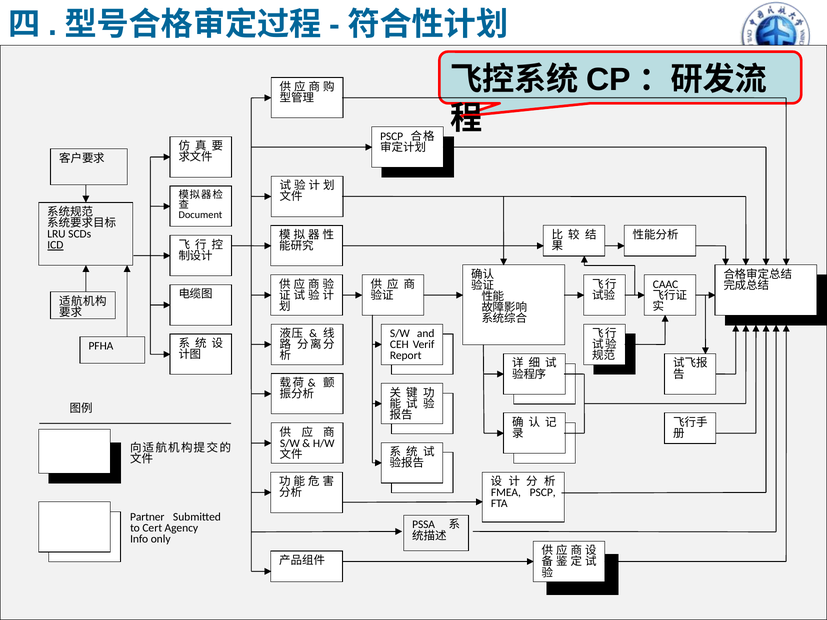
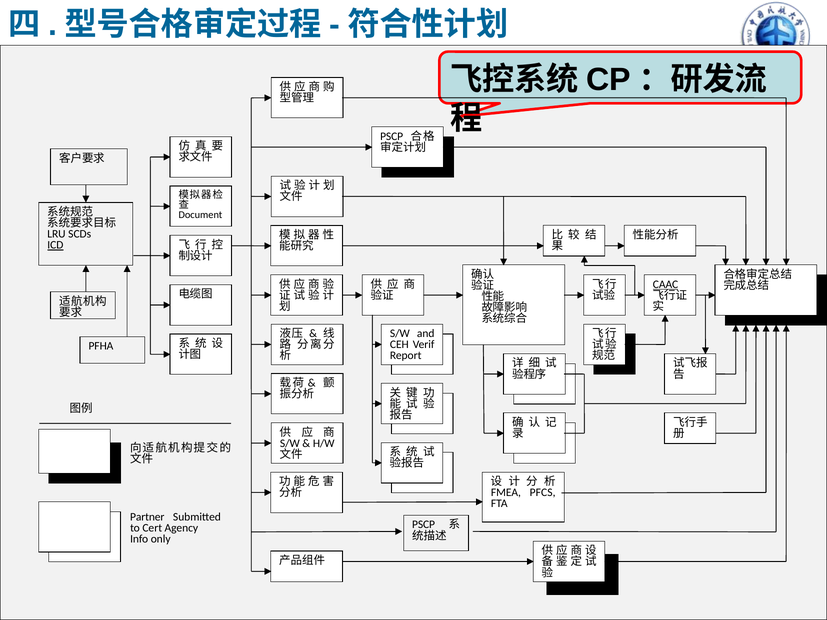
CAAC underline: none -> present
FMEA PSCP: PSCP -> PFCS
PSSA at (424, 525): PSSA -> PSCP
